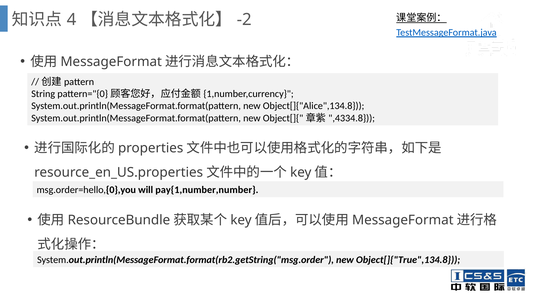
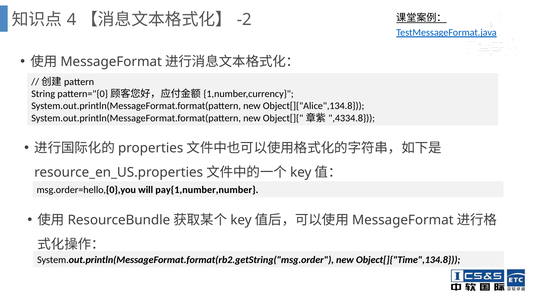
Object[]{"True",134.8: Object[]{"True",134.8 -> Object[]{"Time",134.8
